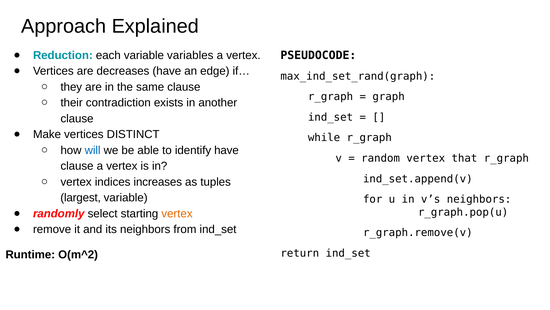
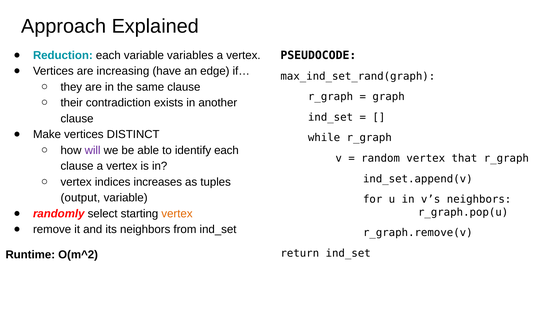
decreases: decreases -> increasing
will colour: blue -> purple
identify have: have -> each
largest: largest -> output
